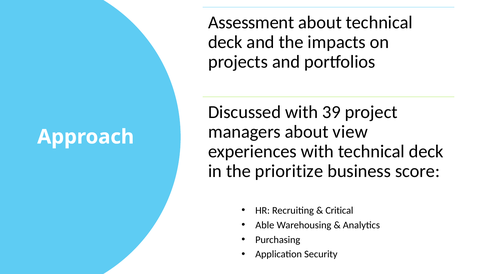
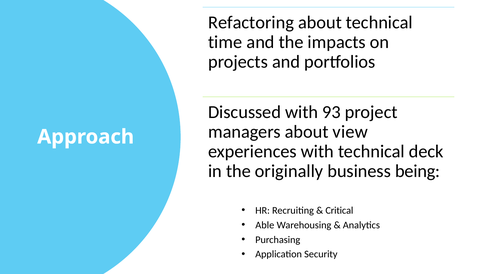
Assessment: Assessment -> Refactoring
deck at (225, 42): deck -> time
39: 39 -> 93
prioritize: prioritize -> originally
score: score -> being
